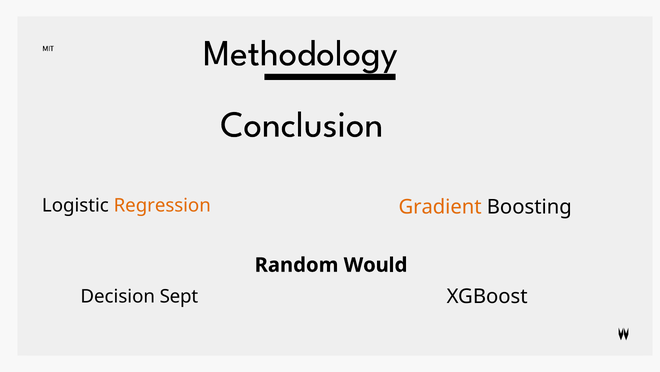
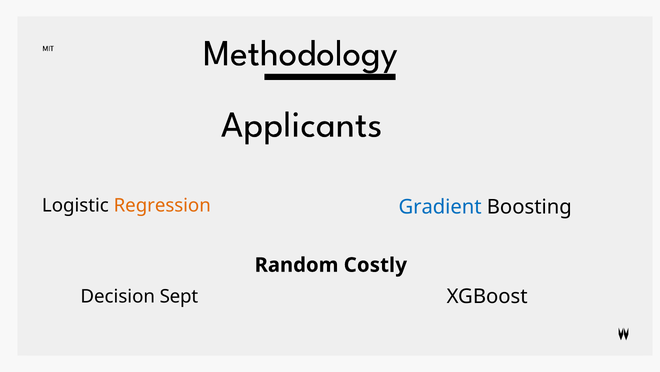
Conclusion: Conclusion -> Applicants
Gradient colour: orange -> blue
Would: Would -> Costly
